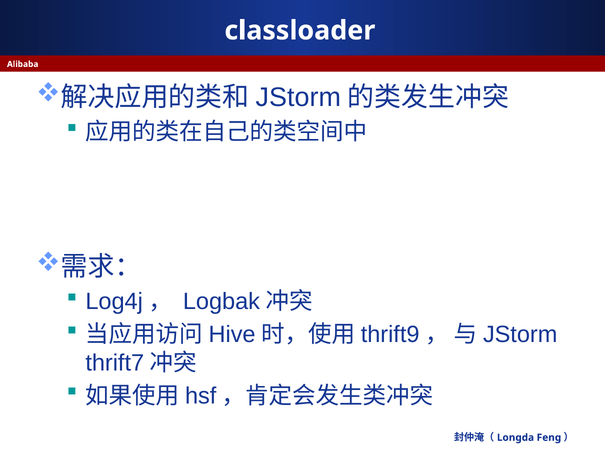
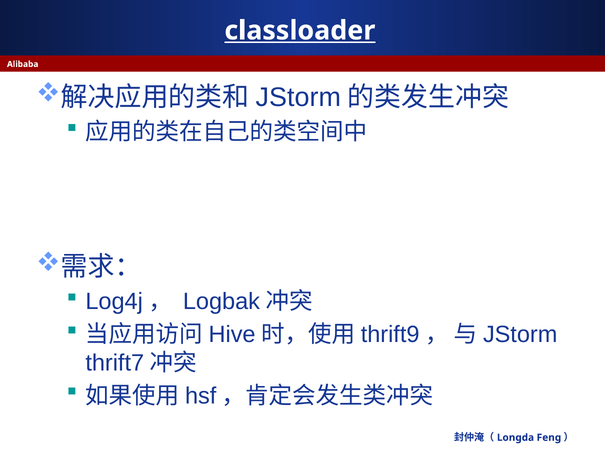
classloader underline: none -> present
